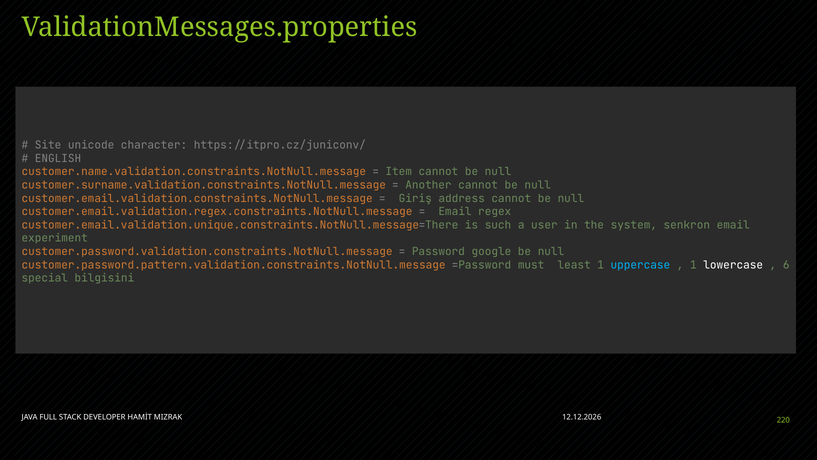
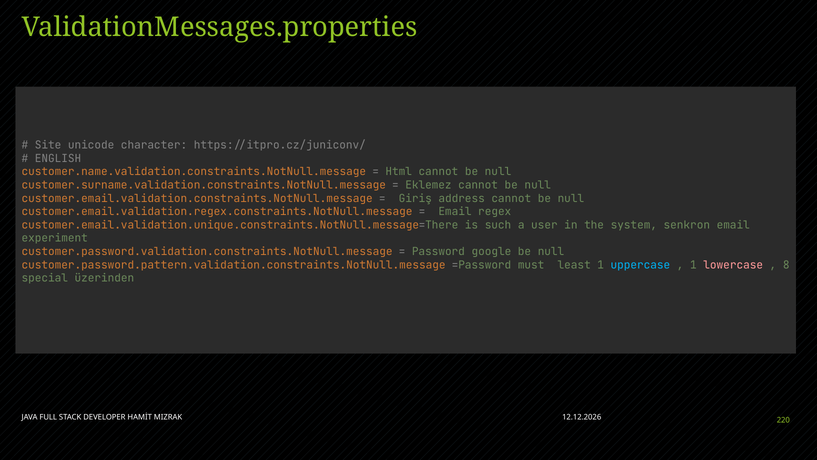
Item: Item -> Html
Another: Another -> Eklemez
lowercase colour: white -> pink
6: 6 -> 8
bilgisini: bilgisini -> üzerinden
